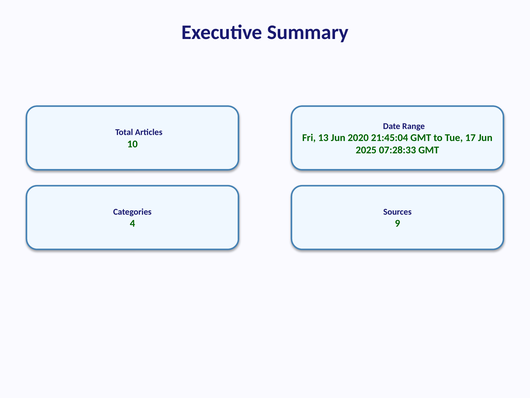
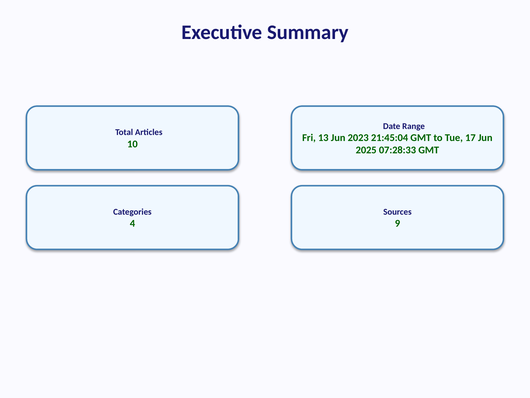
2020: 2020 -> 2023
